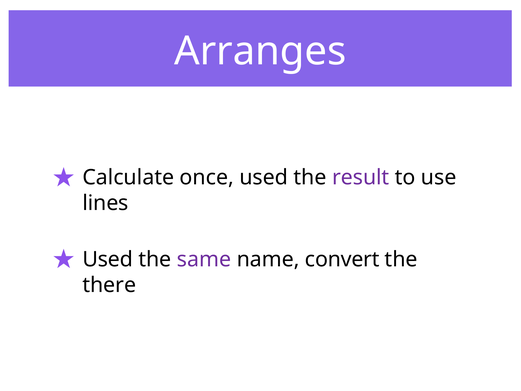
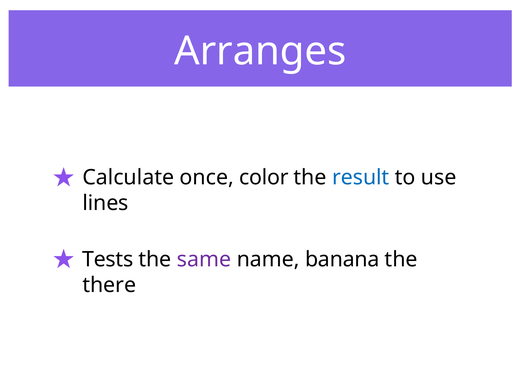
once used: used -> color
result colour: purple -> blue
Used at (108, 259): Used -> Tests
convert: convert -> banana
